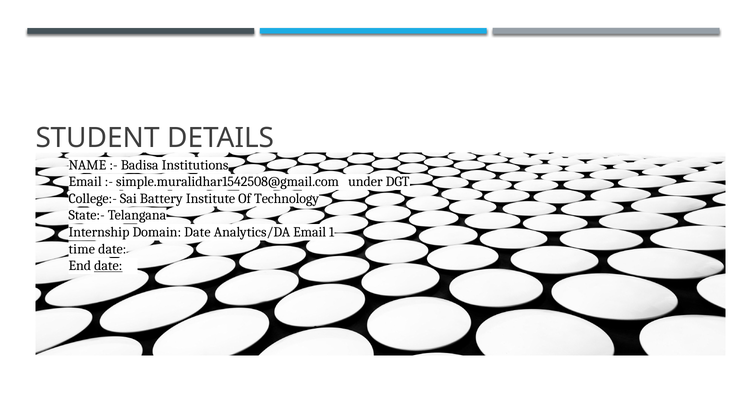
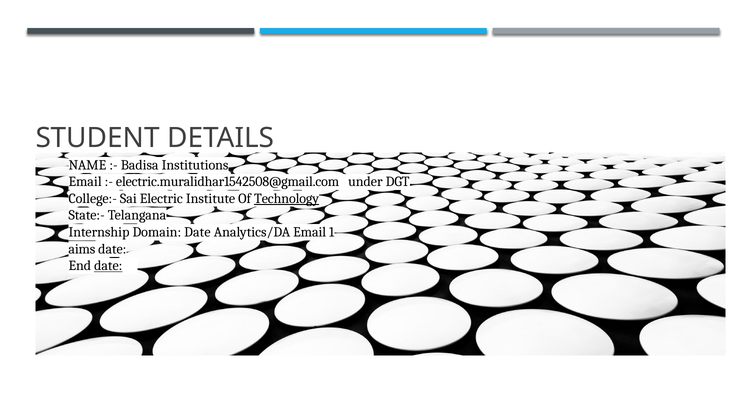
simple.muralidhar1542508@gmail.com: simple.muralidhar1542508@gmail.com -> electric.muralidhar1542508@gmail.com
Battery: Battery -> Electric
Technology underline: none -> present
time: time -> aims
